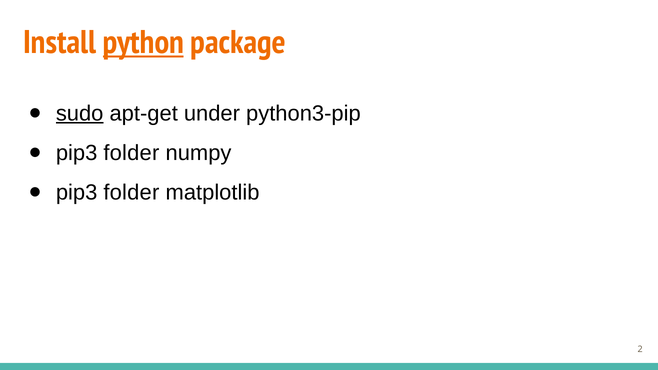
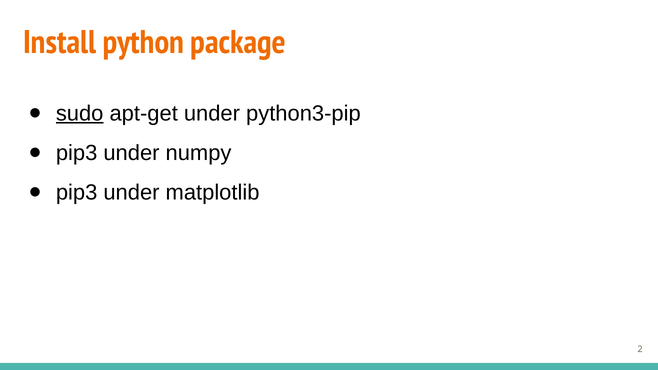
python underline: present -> none
folder at (131, 153): folder -> under
folder at (131, 192): folder -> under
